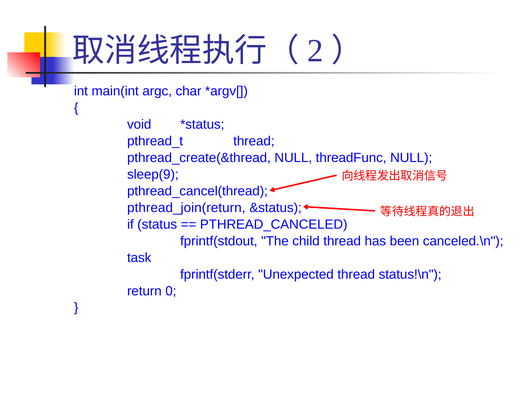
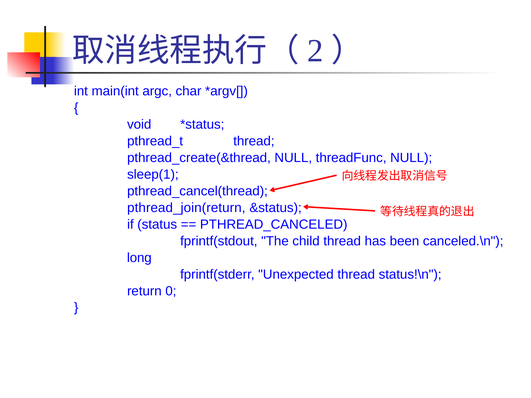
sleep(9: sleep(9 -> sleep(1
task: task -> long
